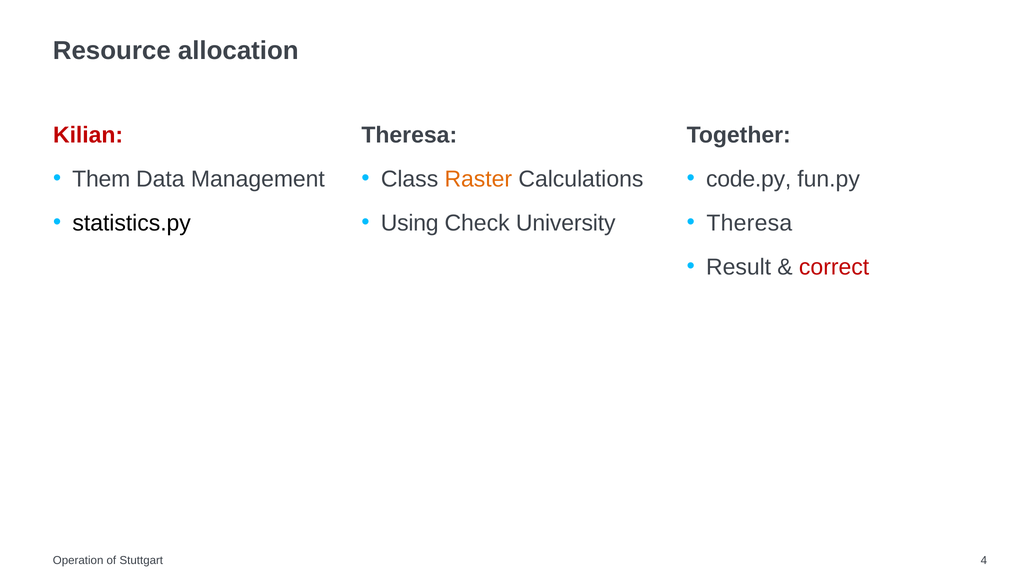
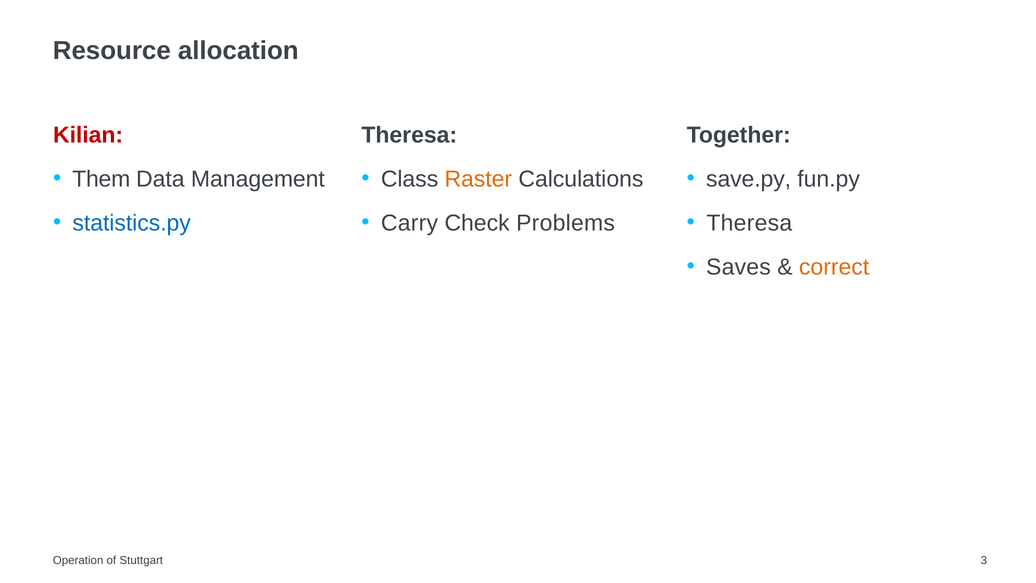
code.py: code.py -> save.py
statistics.py colour: black -> blue
Using: Using -> Carry
University: University -> Problems
Result: Result -> Saves
correct colour: red -> orange
4: 4 -> 3
